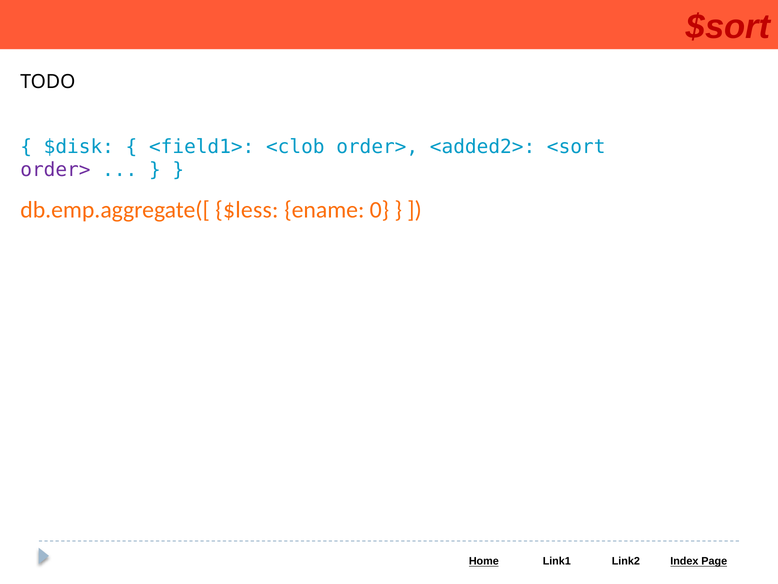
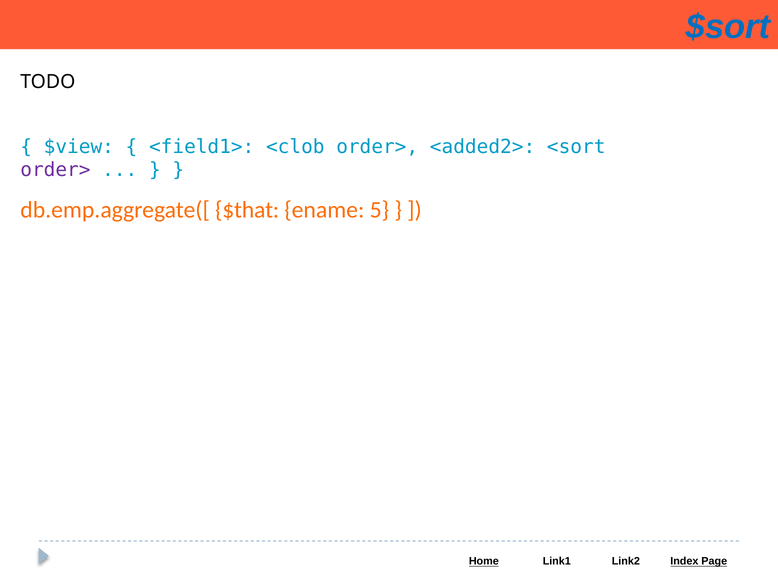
$sort colour: red -> blue
$disk: $disk -> $view
$less: $less -> $that
0: 0 -> 5
